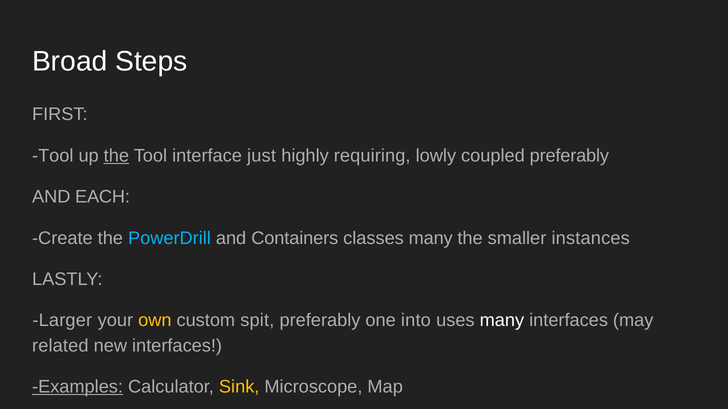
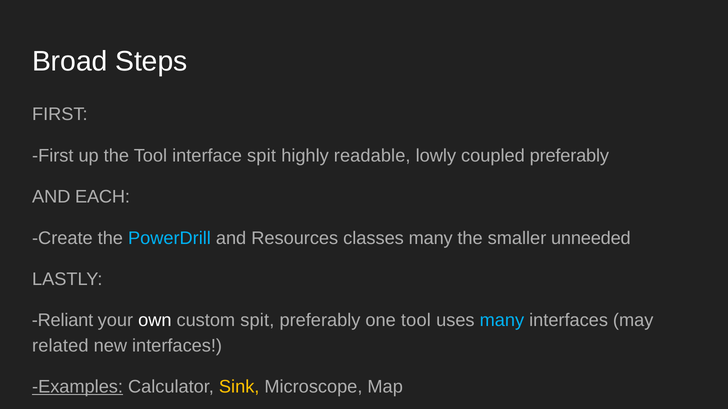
Tool at (53, 156): Tool -> First
the at (116, 156) underline: present -> none
interface just: just -> spit
requiring: requiring -> readable
Containers: Containers -> Resources
instances: instances -> unneeded
Larger: Larger -> Reliant
own colour: yellow -> white
one into: into -> tool
many at (502, 321) colour: white -> light blue
